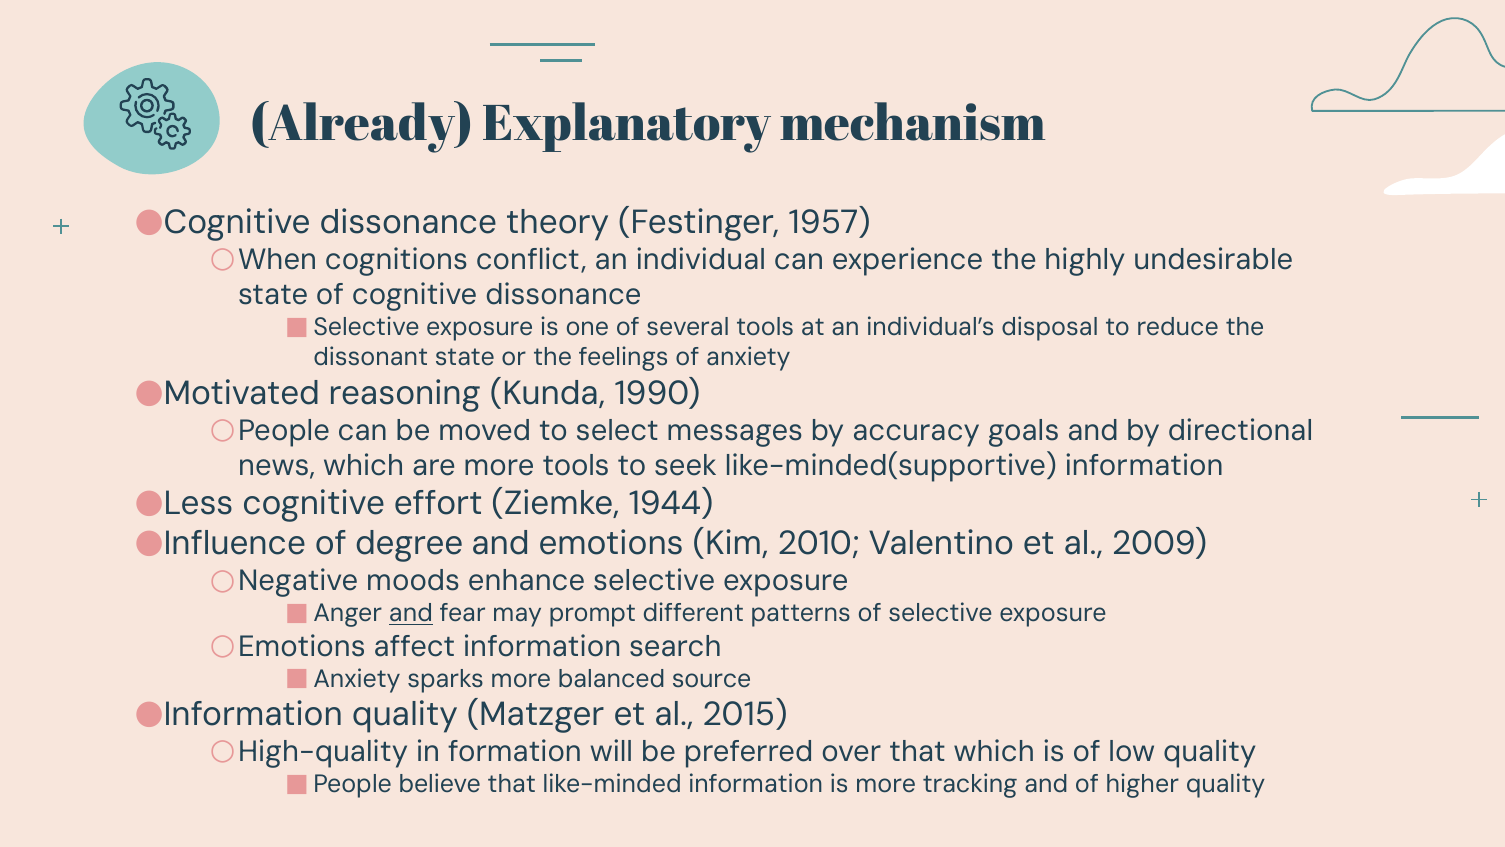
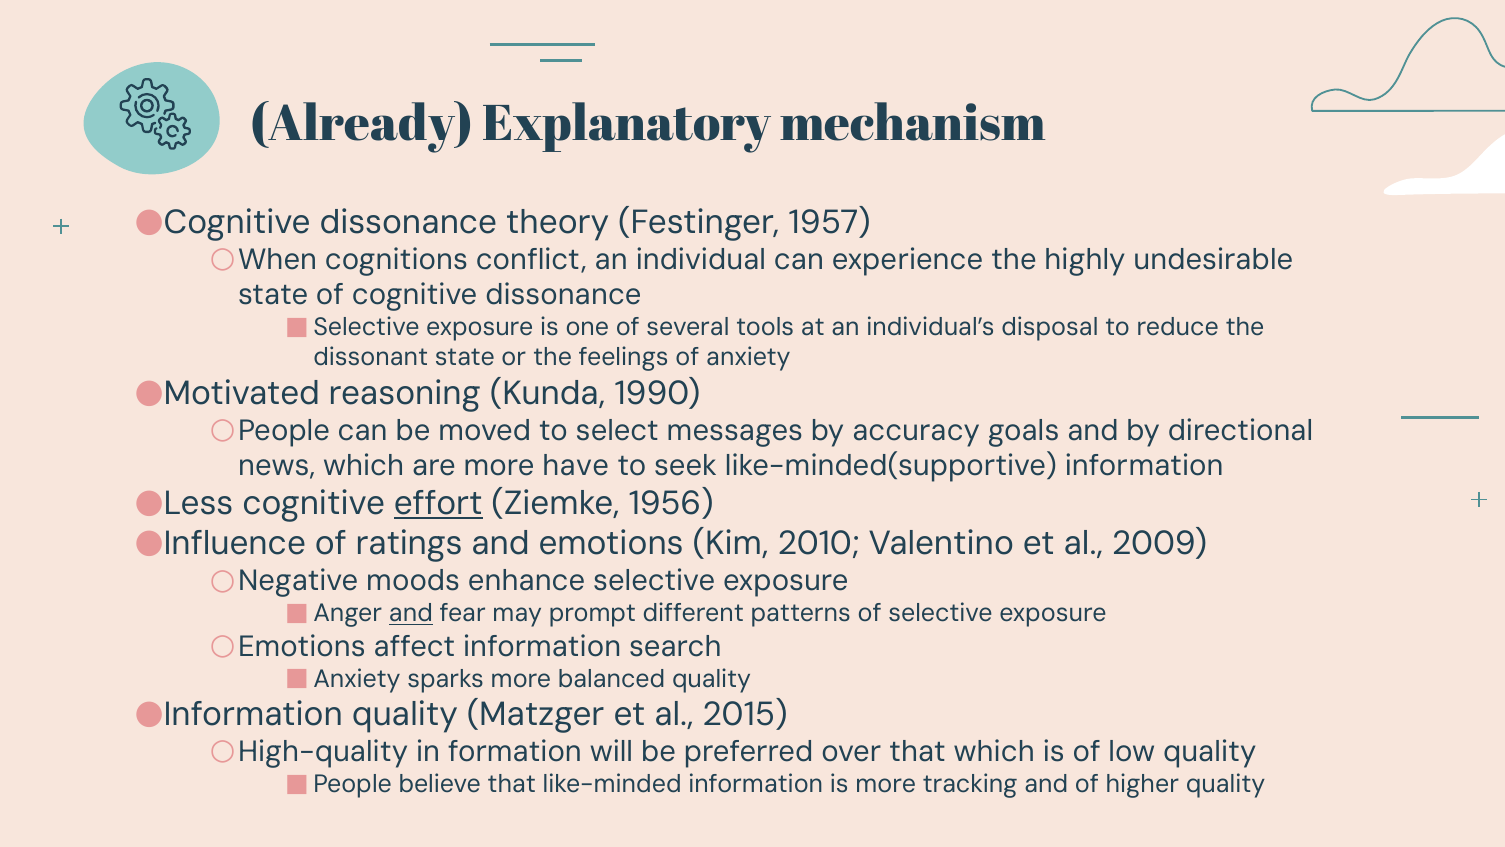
more tools: tools -> have
effort underline: none -> present
1944: 1944 -> 1956
degree: degree -> ratings
balanced source: source -> quality
